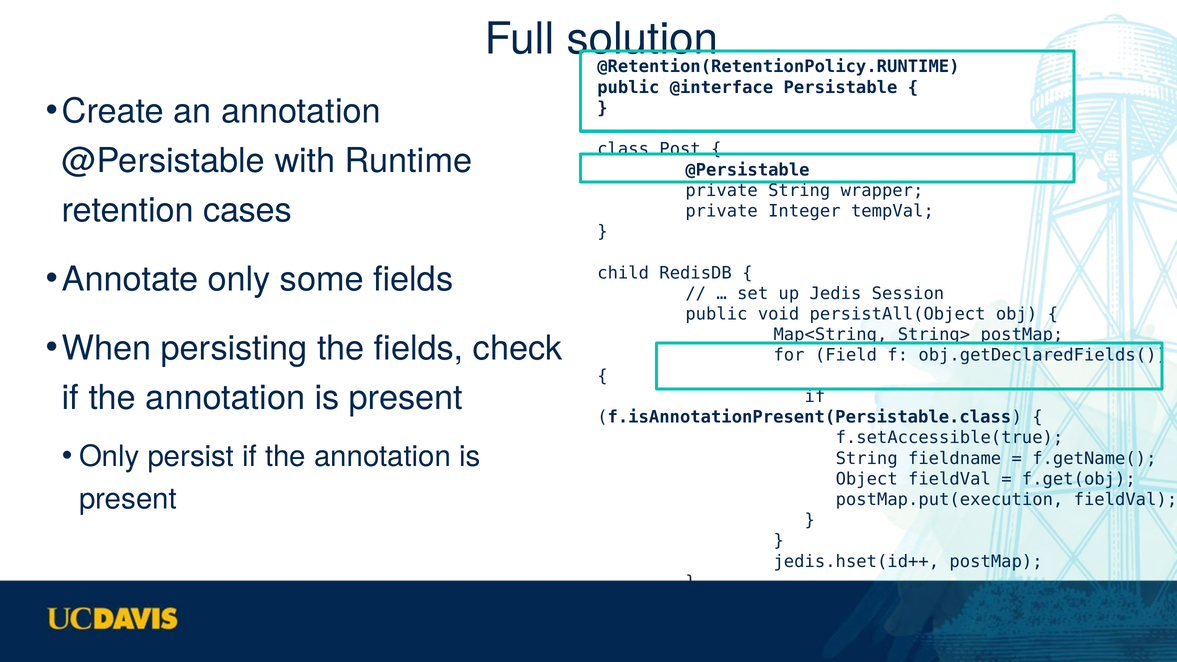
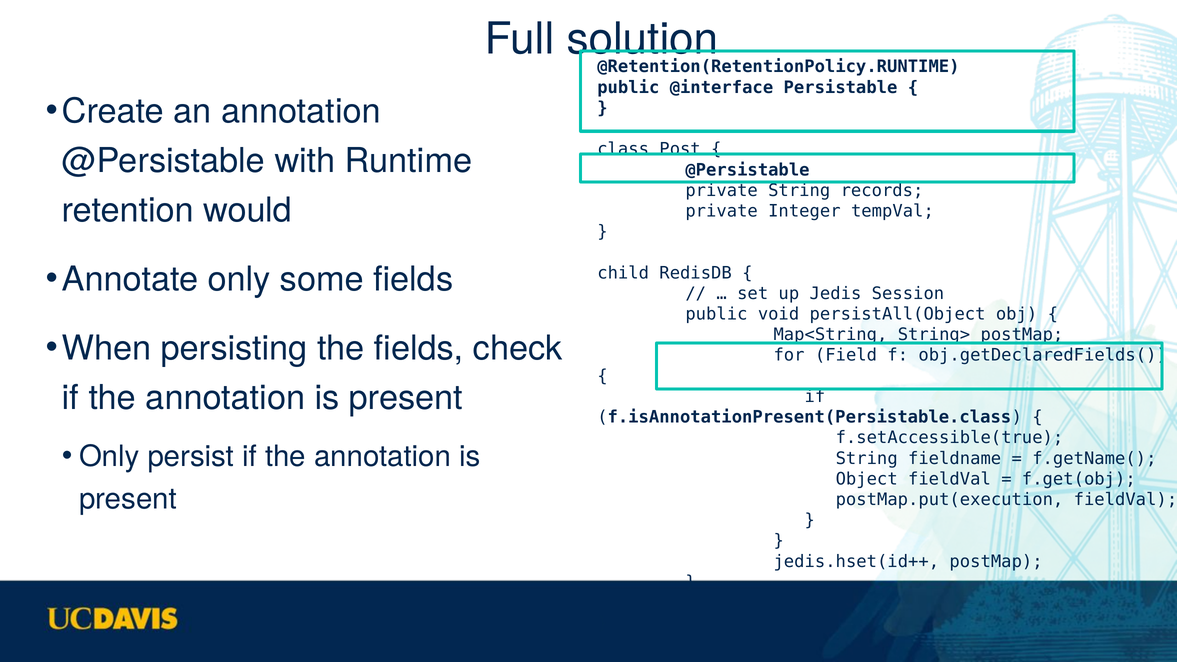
wrapper: wrapper -> records
cases: cases -> would
